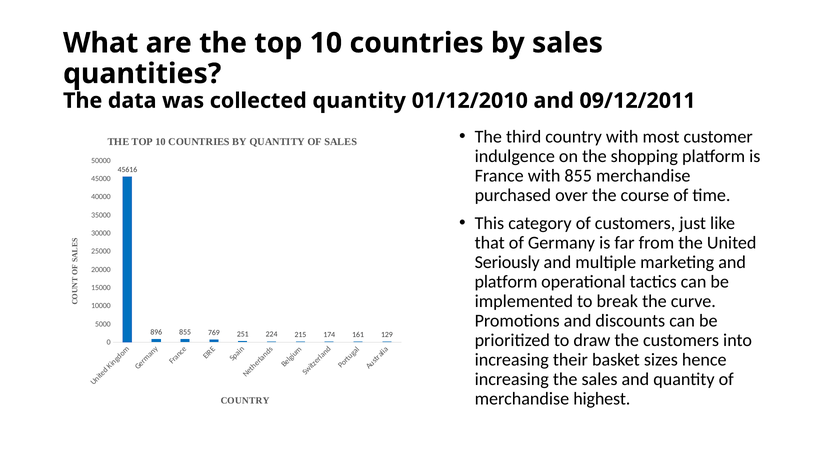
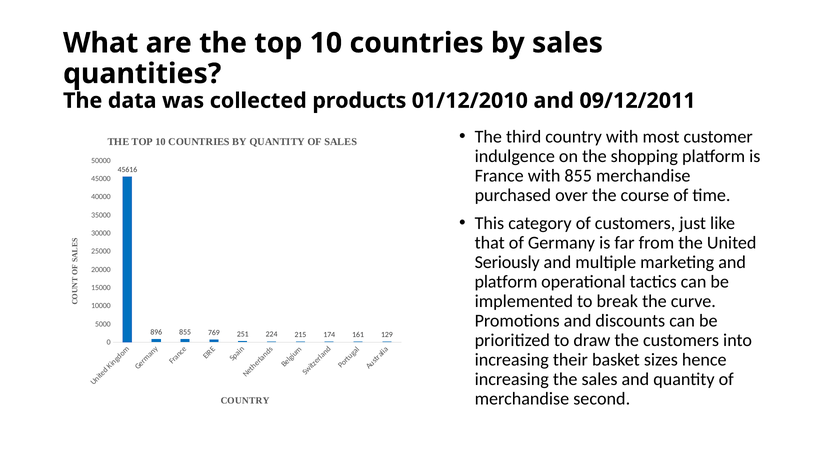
collected quantity: quantity -> products
highest: highest -> second
